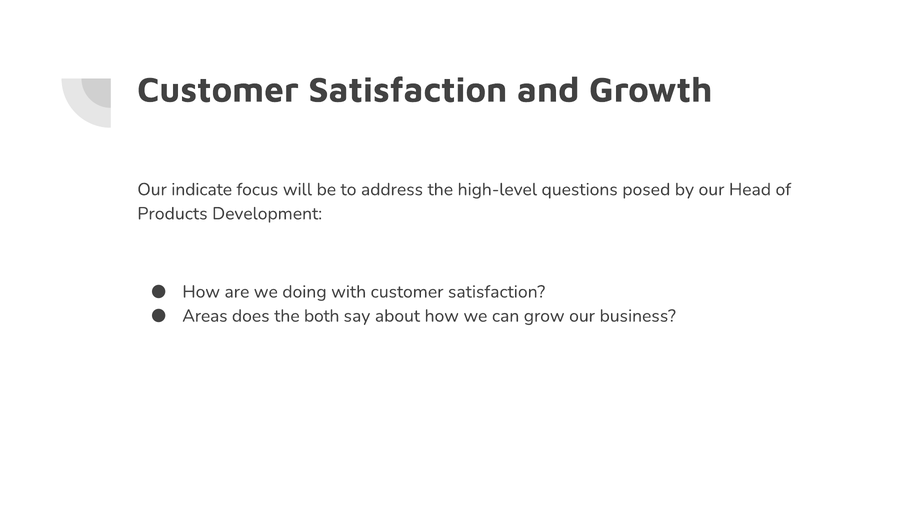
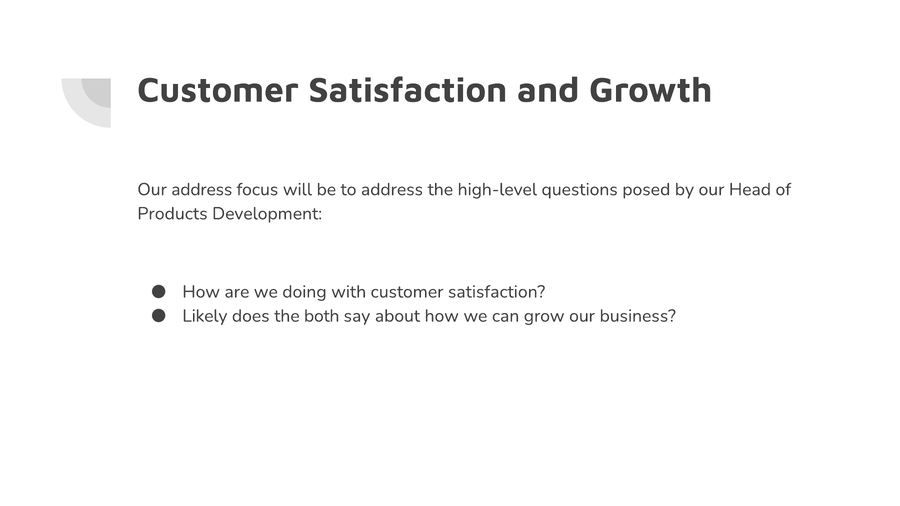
Our indicate: indicate -> address
Areas: Areas -> Likely
